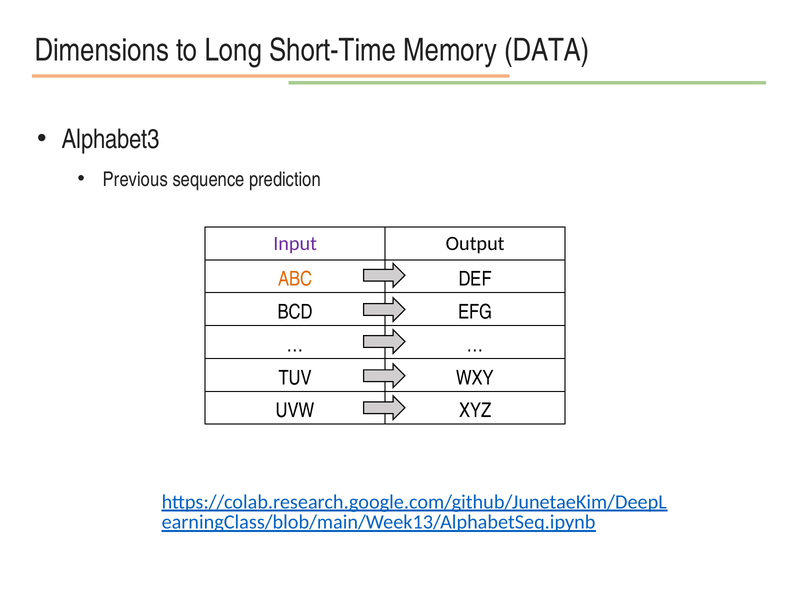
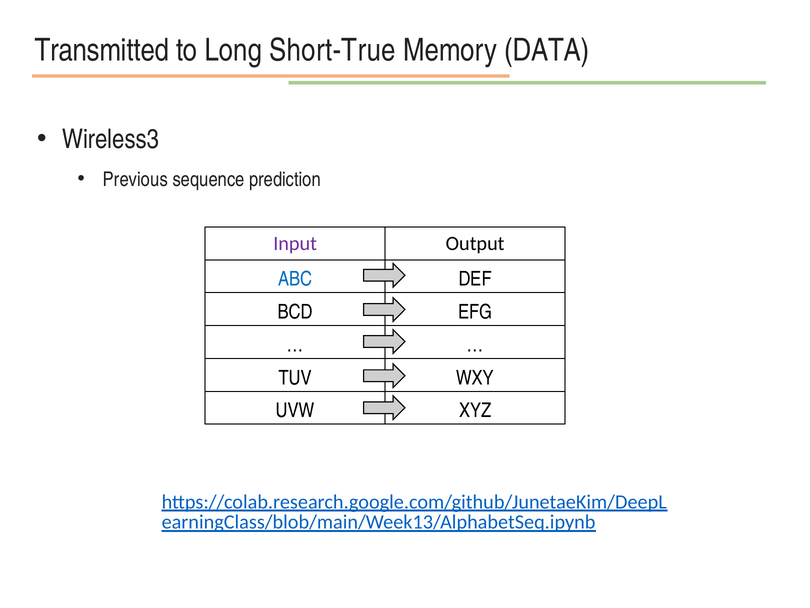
Dimensions: Dimensions -> Transmitted
Short-Time: Short-Time -> Short-True
Alphabet3: Alphabet3 -> Wireless3
ABC colour: orange -> blue
